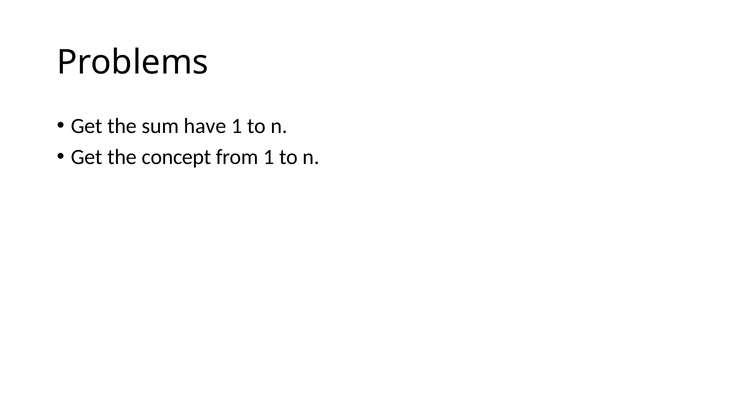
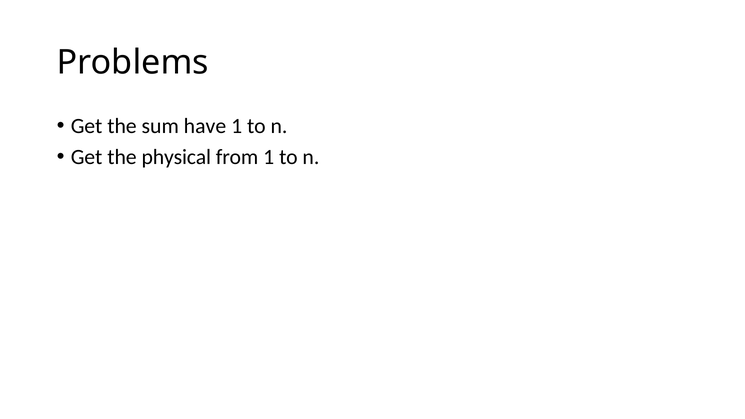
concept: concept -> physical
